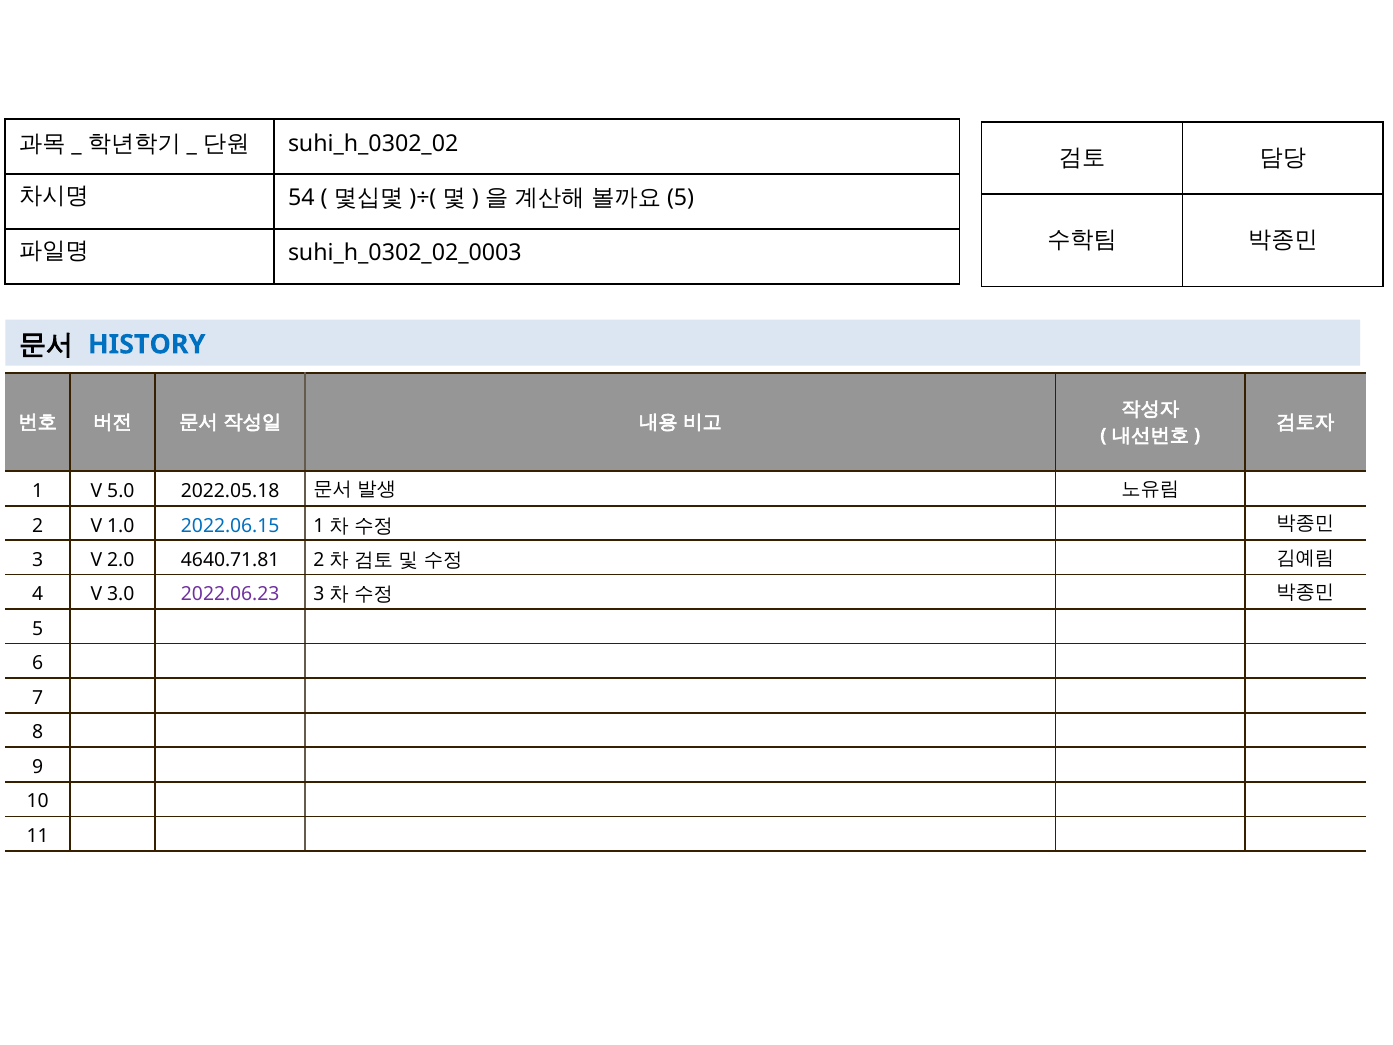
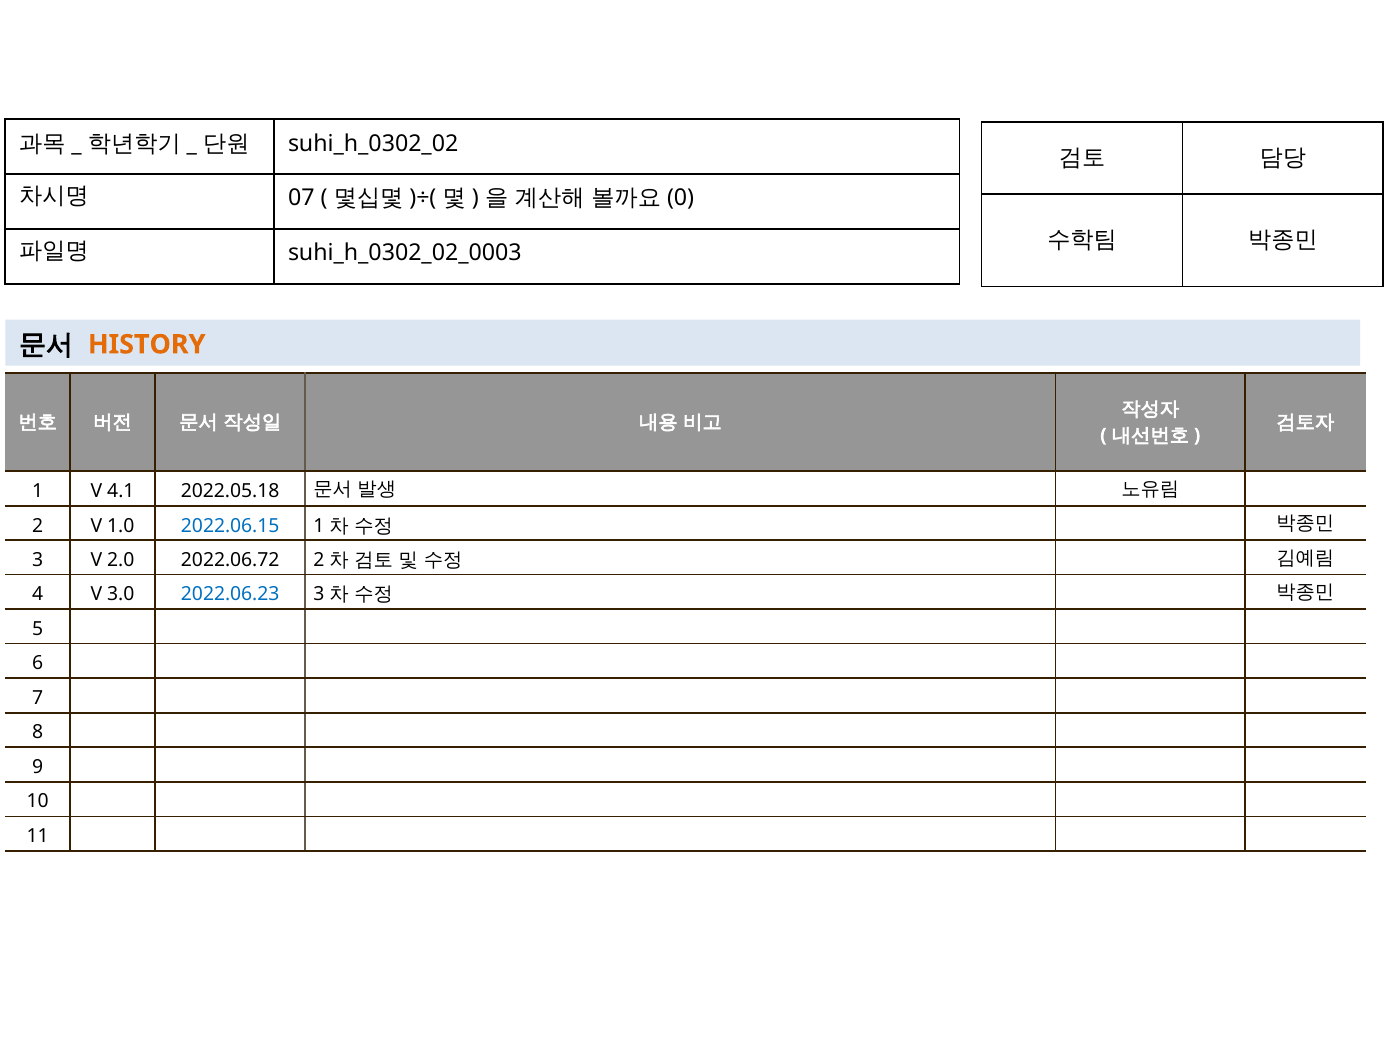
54: 54 -> 07
5 at (681, 198): 5 -> 0
HISTORY colour: blue -> orange
5.0: 5.0 -> 4.1
4640.71.81: 4640.71.81 -> 2022.06.72
2022.06.23 colour: purple -> blue
